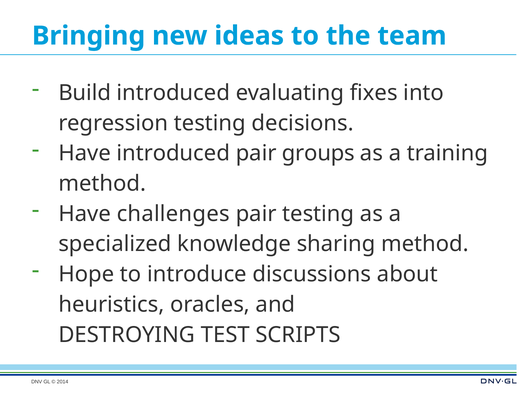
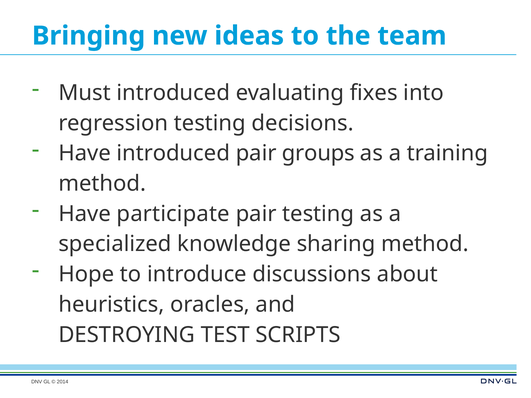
Build: Build -> Must
challenges: challenges -> participate
